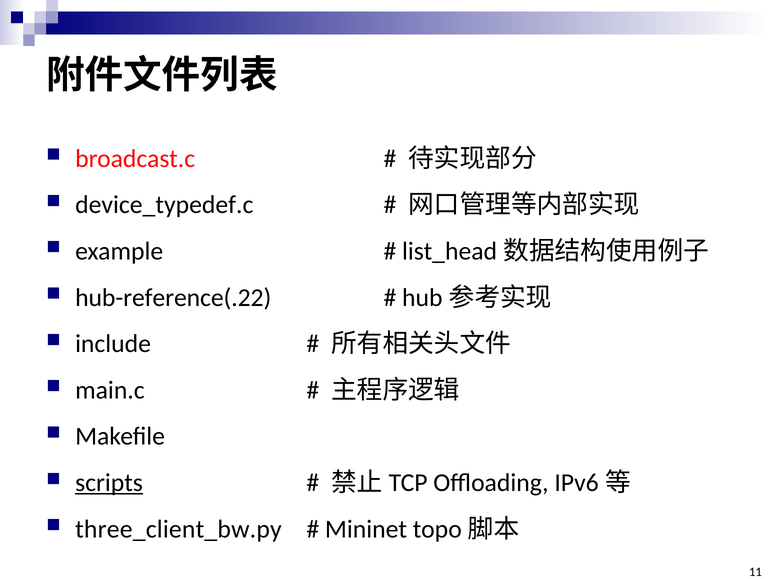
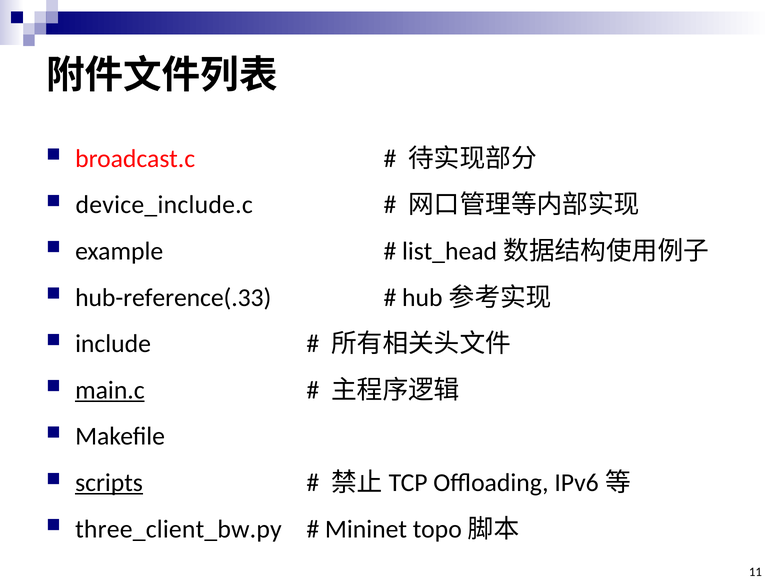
device_typedef.c: device_typedef.c -> device_include.c
hub-reference(.22: hub-reference(.22 -> hub-reference(.33
main.c underline: none -> present
